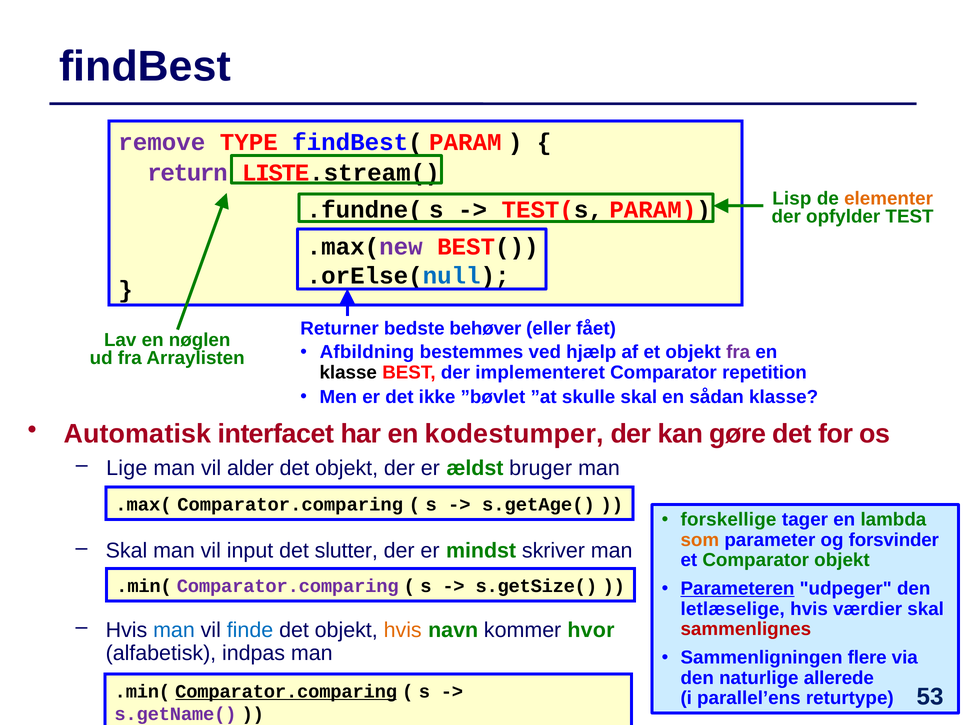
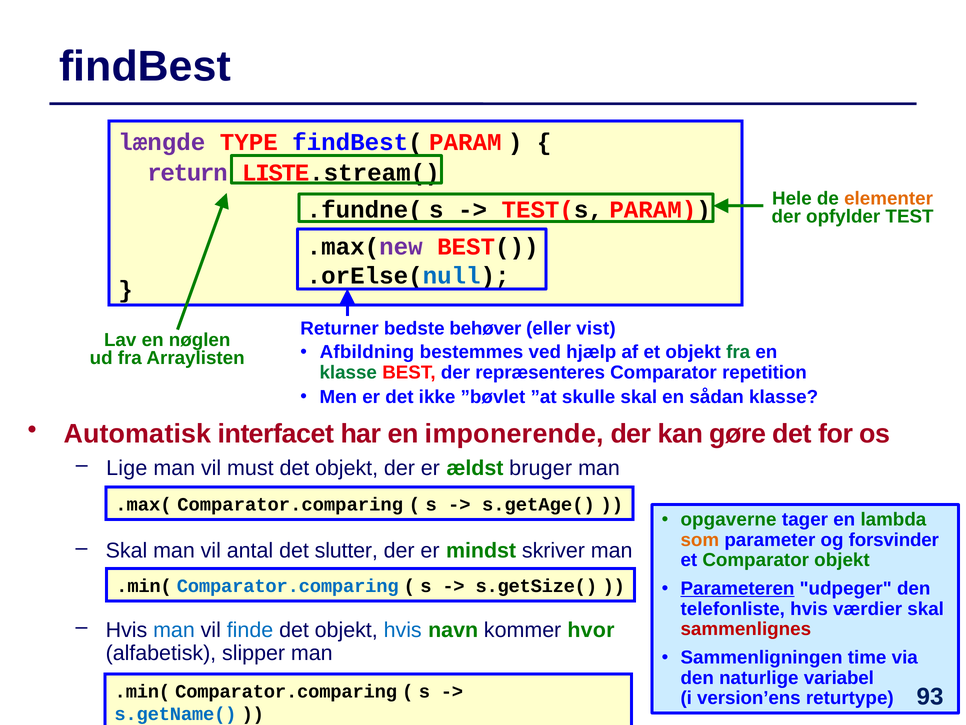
remove: remove -> længde
Lisp: Lisp -> Hele
fået: fået -> vist
fra at (738, 352) colour: purple -> green
klasse at (348, 372) colour: black -> green
implementeret: implementeret -> repræsenteres
kodestumper: kodestumper -> imponerende
alder: alder -> must
forskellige: forskellige -> opgaverne
input: input -> antal
Comparator.comparing at (288, 586) colour: purple -> blue
letlæselige: letlæselige -> telefonliste
hvis at (403, 630) colour: orange -> blue
indpas: indpas -> slipper
flere: flere -> time
allerede: allerede -> variabel
Comparator.comparing at (286, 691) underline: present -> none
parallel’ens: parallel’ens -> version’ens
53: 53 -> 93
s.getName( colour: purple -> blue
